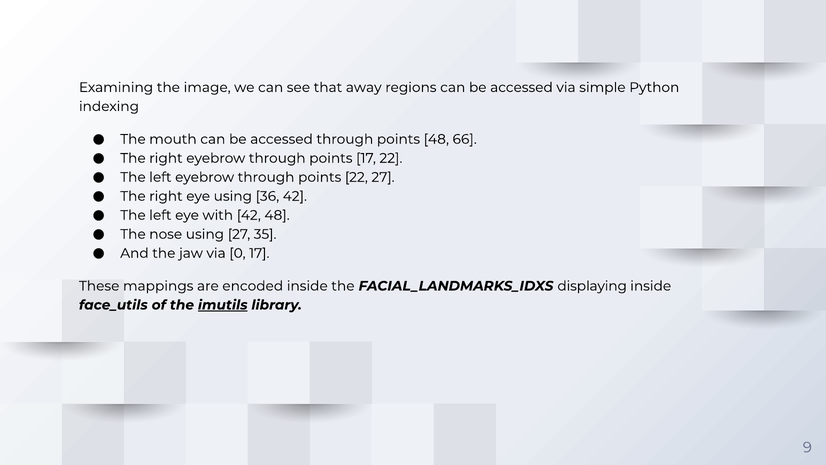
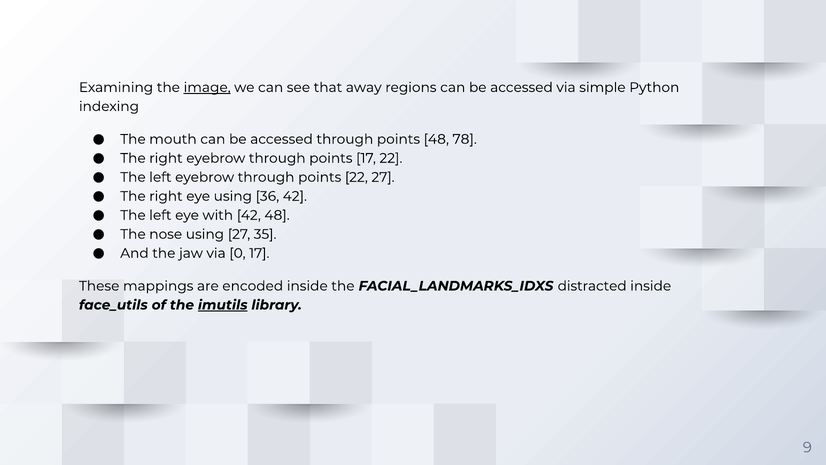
image underline: none -> present
66: 66 -> 78
displaying: displaying -> distracted
